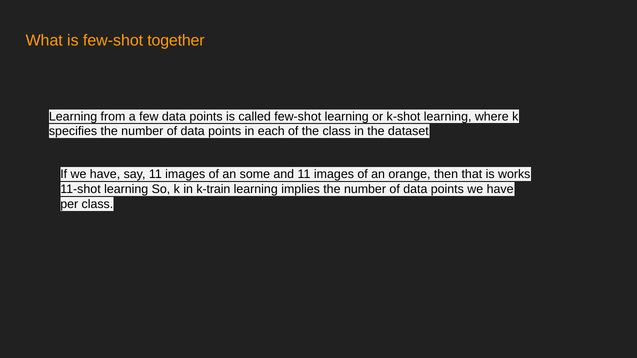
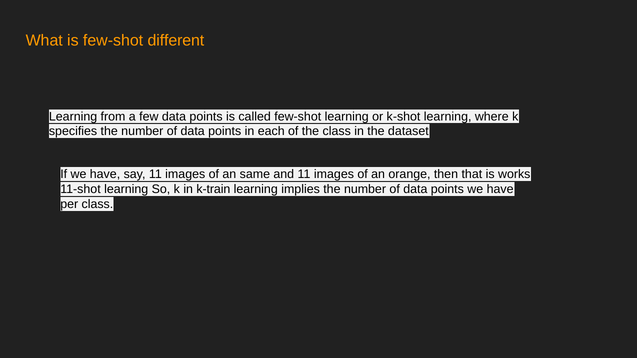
together: together -> different
some: some -> same
